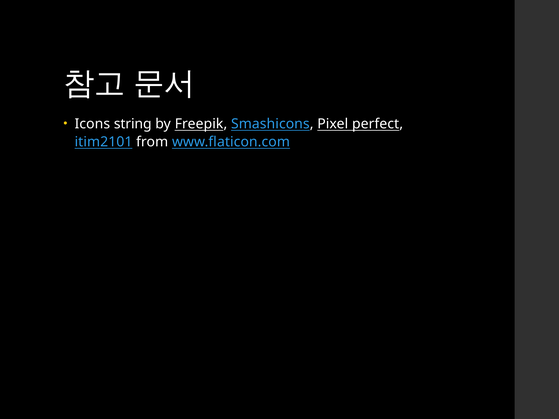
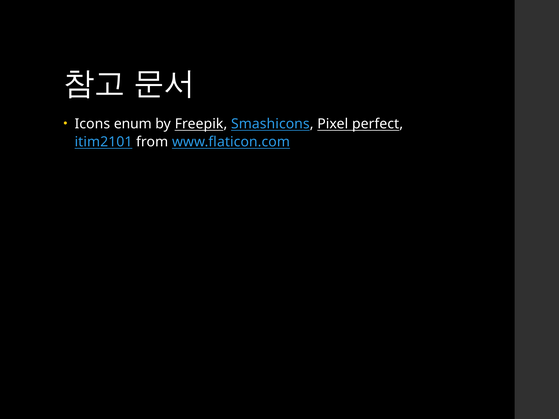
string: string -> enum
